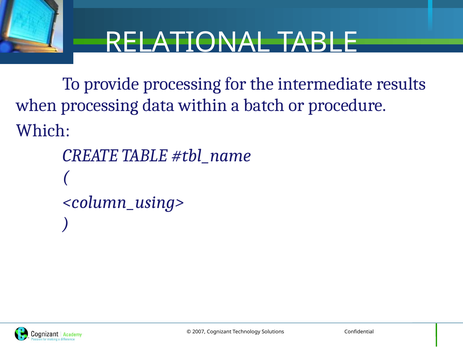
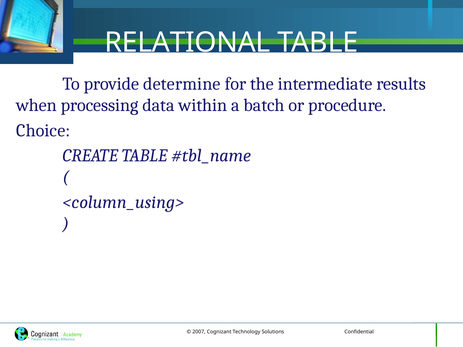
provide processing: processing -> determine
Which: Which -> Choice
